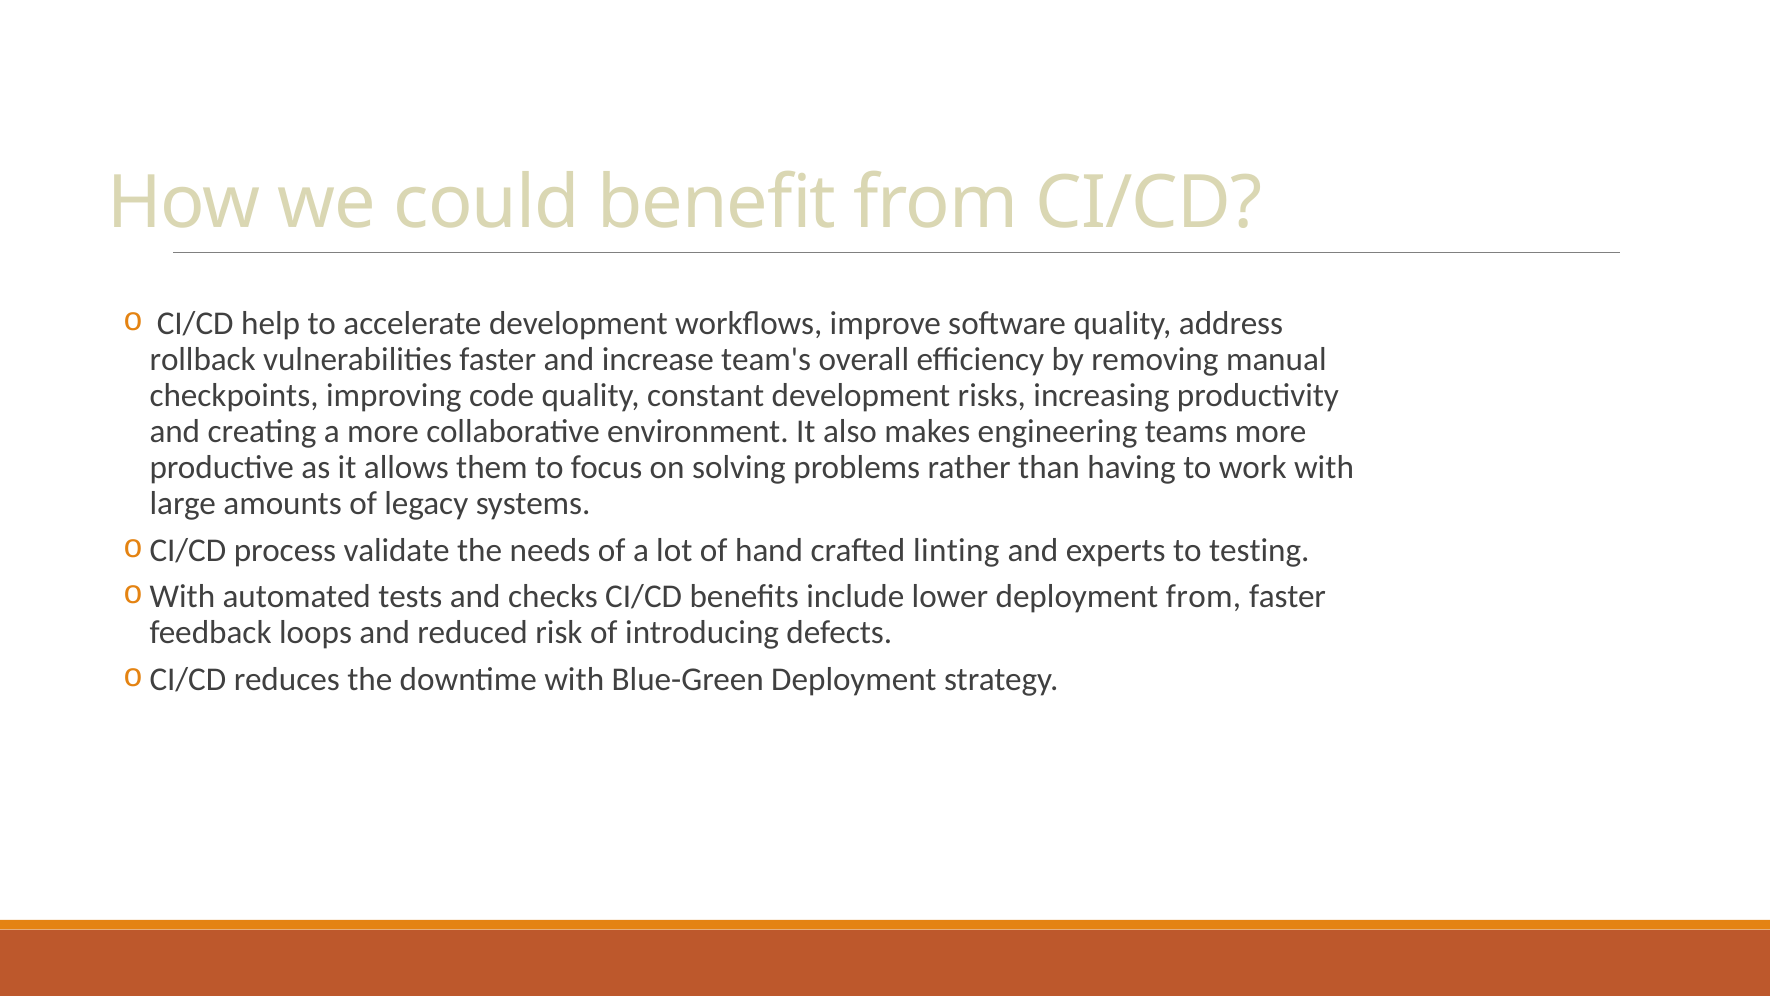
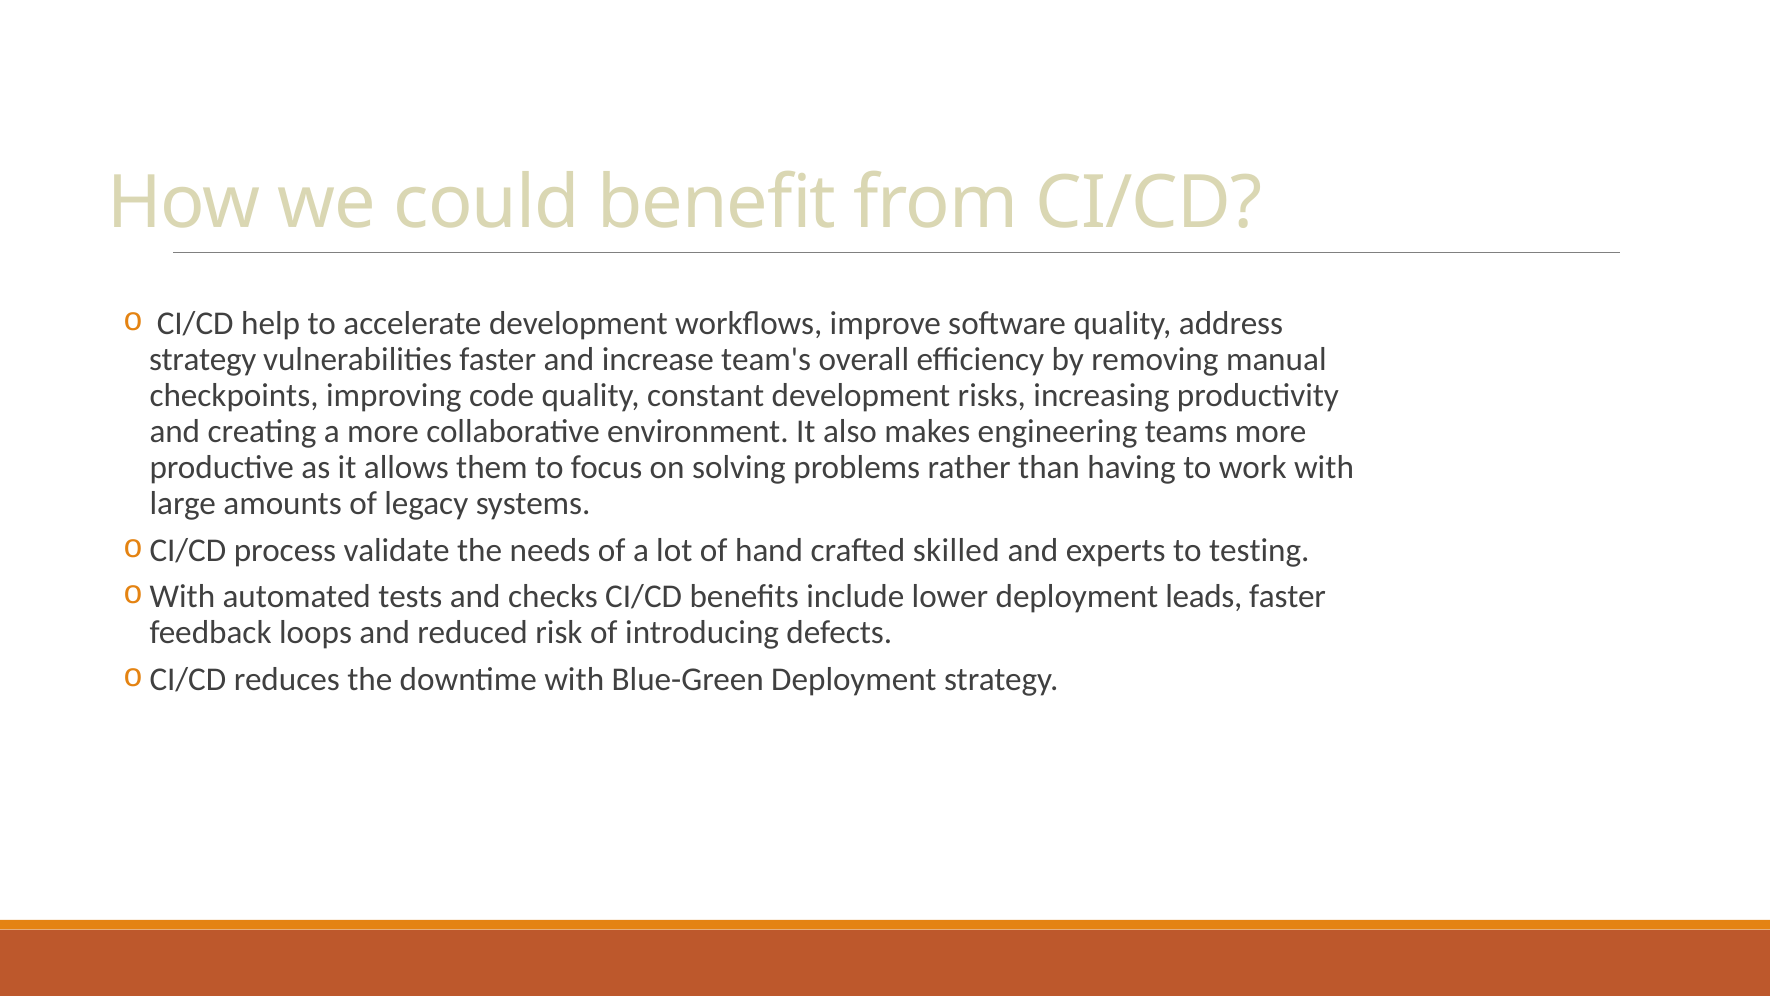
rollback at (203, 359): rollback -> strategy
linting: linting -> skilled
deployment from: from -> leads
